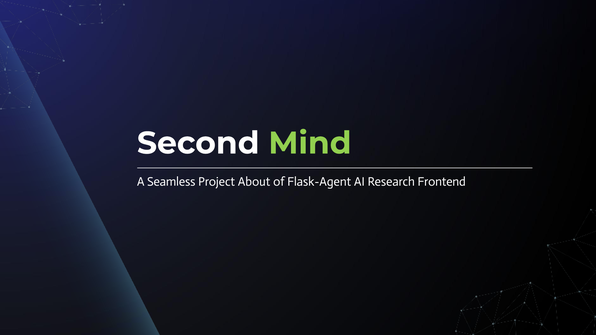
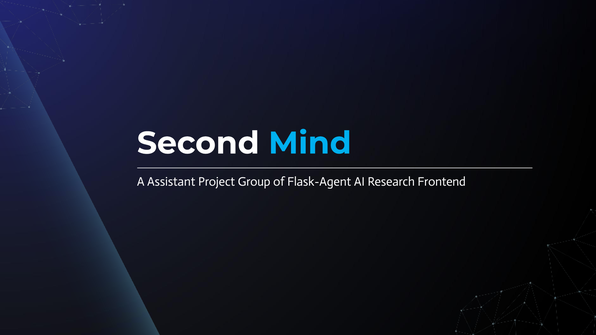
Mind colour: light green -> light blue
Seamless: Seamless -> Assistant
About: About -> Group
